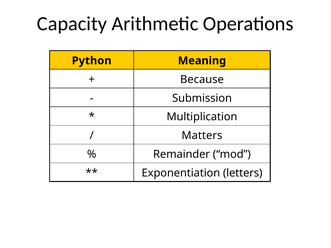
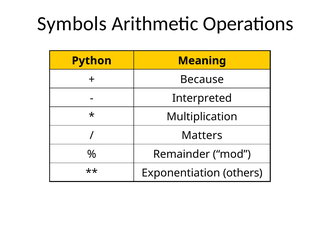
Capacity: Capacity -> Symbols
Submission: Submission -> Interpreted
letters: letters -> others
